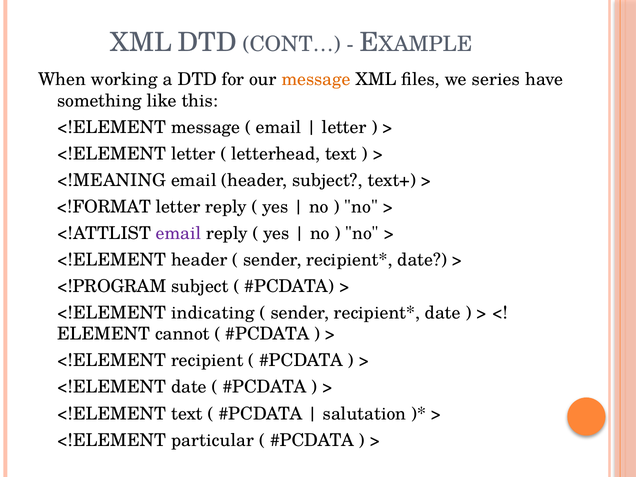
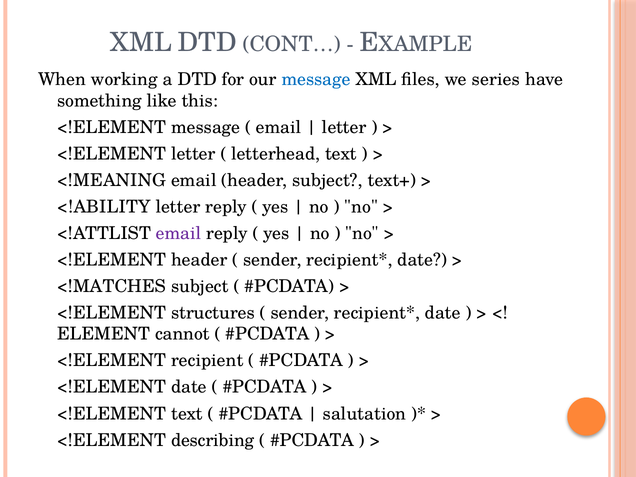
message at (316, 80) colour: orange -> blue
<!FORMAT: <!FORMAT -> <!ABILITY
<!PROGRAM: <!PROGRAM -> <!MATCHES
indicating: indicating -> structures
particular: particular -> describing
